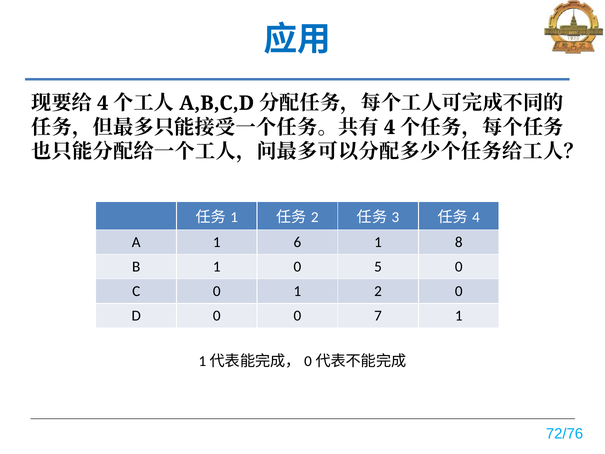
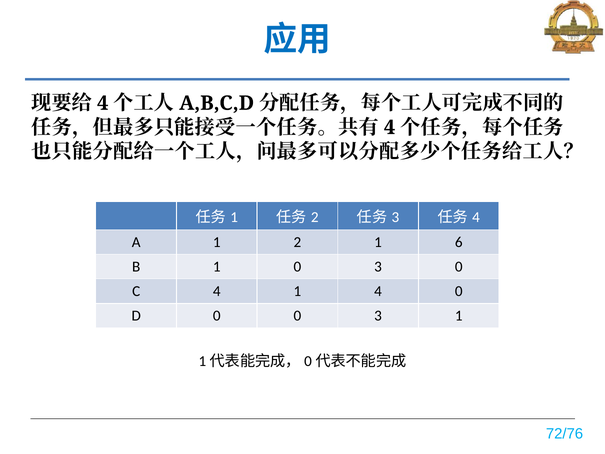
1 6: 6 -> 2
8: 8 -> 6
1 0 5: 5 -> 3
C 0: 0 -> 4
1 2: 2 -> 4
0 0 7: 7 -> 3
